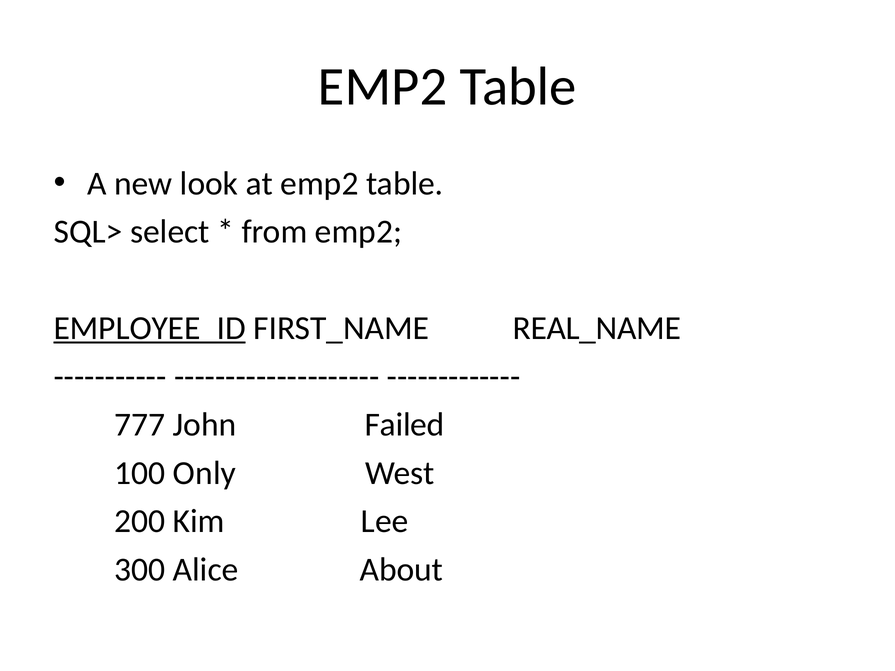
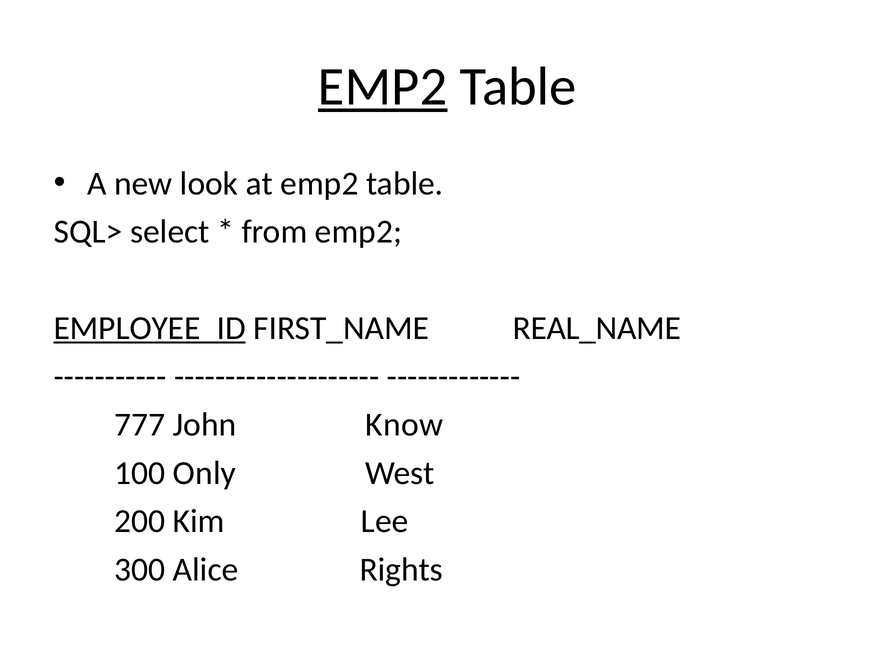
EMP2 at (383, 87) underline: none -> present
Failed: Failed -> Know
About: About -> Rights
